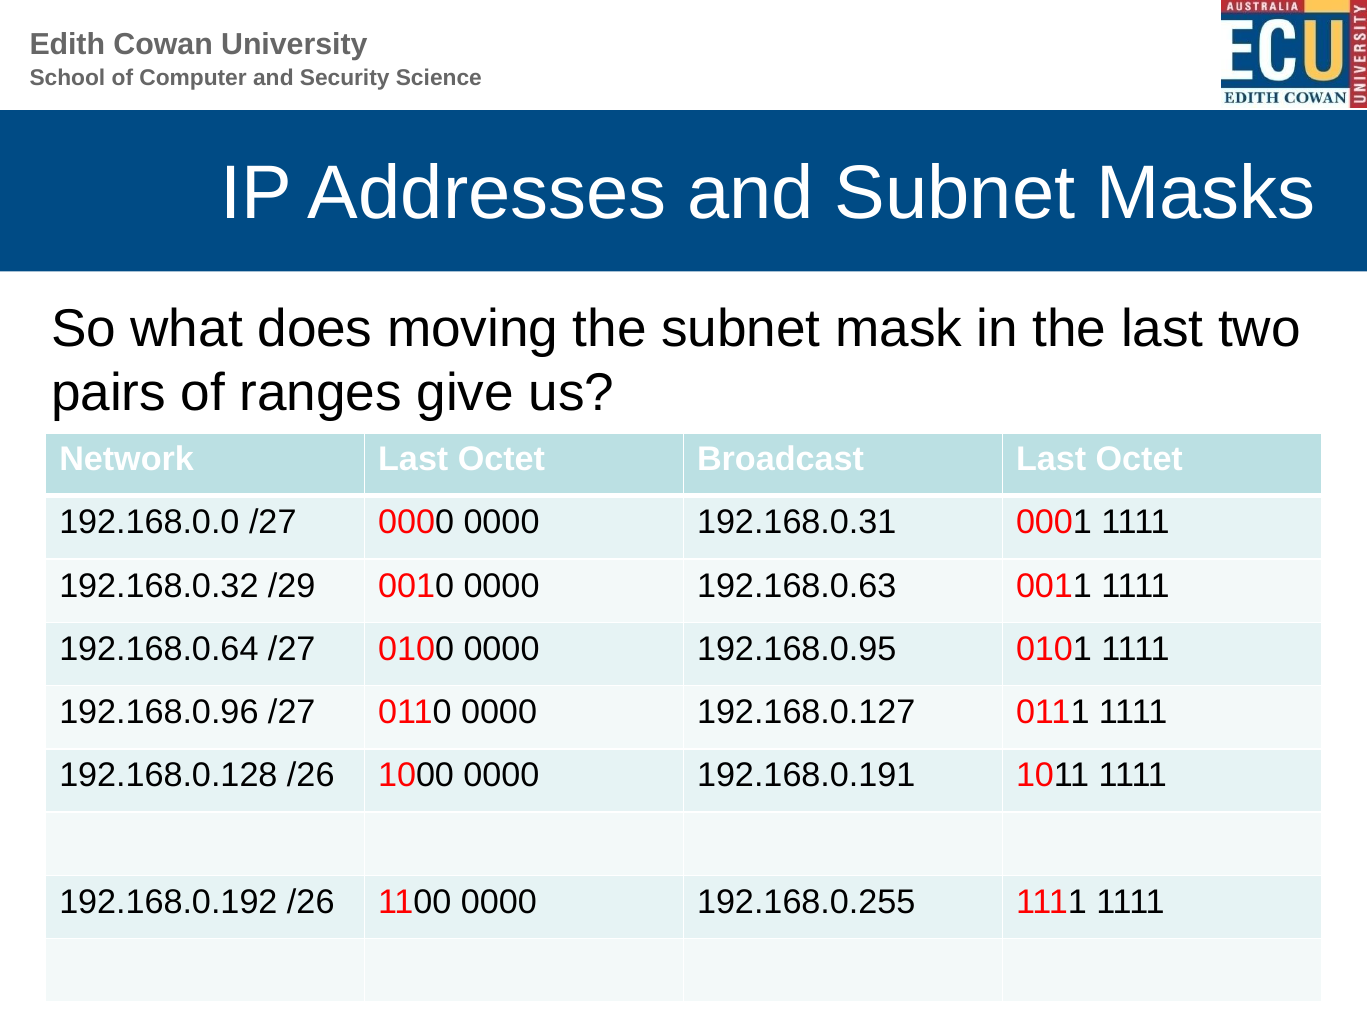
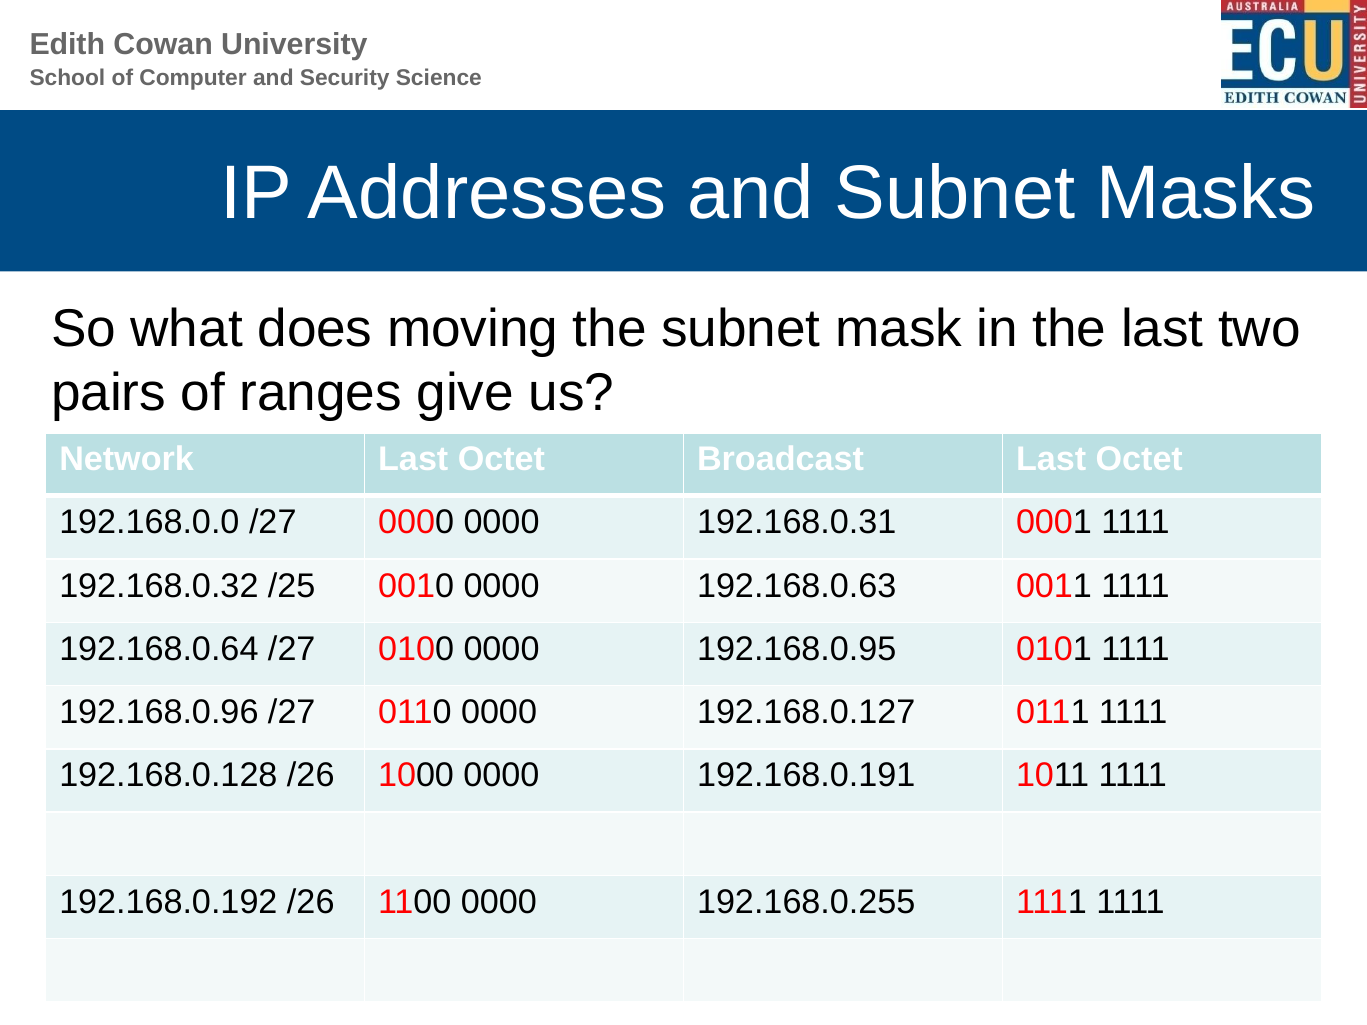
/29: /29 -> /25
